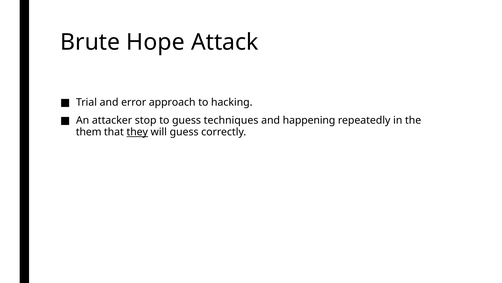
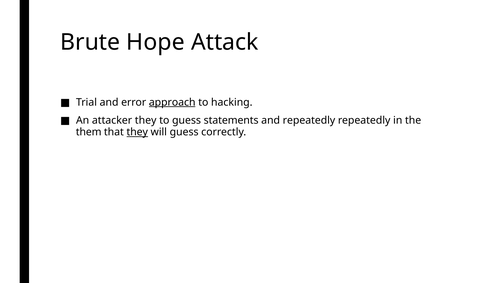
approach underline: none -> present
attacker stop: stop -> they
techniques: techniques -> statements
and happening: happening -> repeatedly
